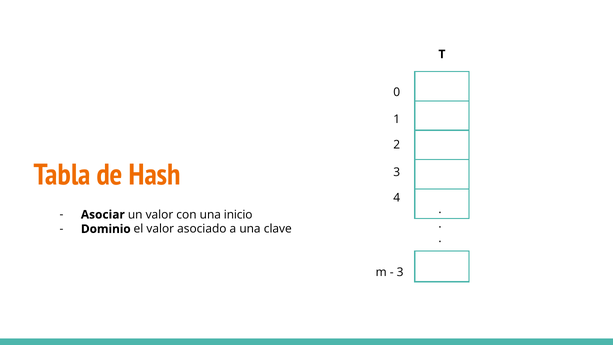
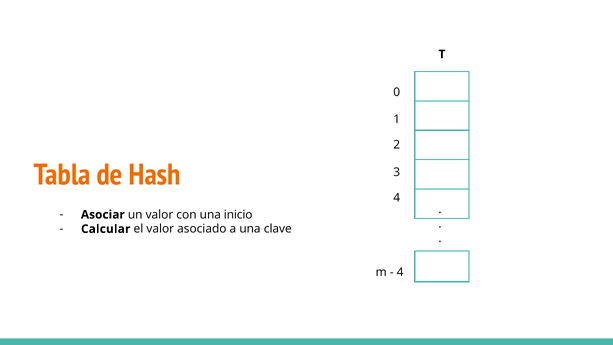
Dominio: Dominio -> Calcular
3 at (400, 272): 3 -> 4
